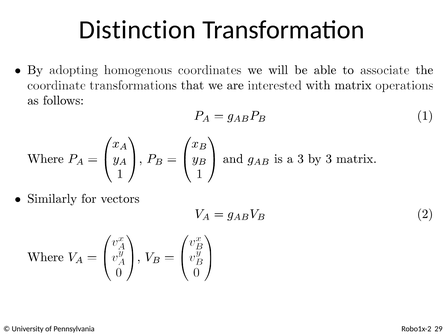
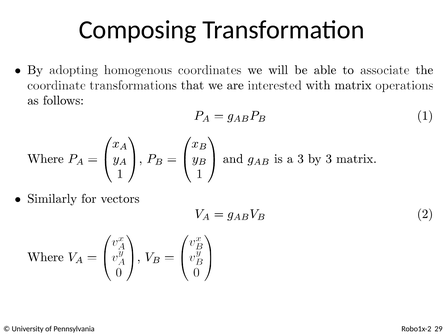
Distinction: Distinction -> Composing
